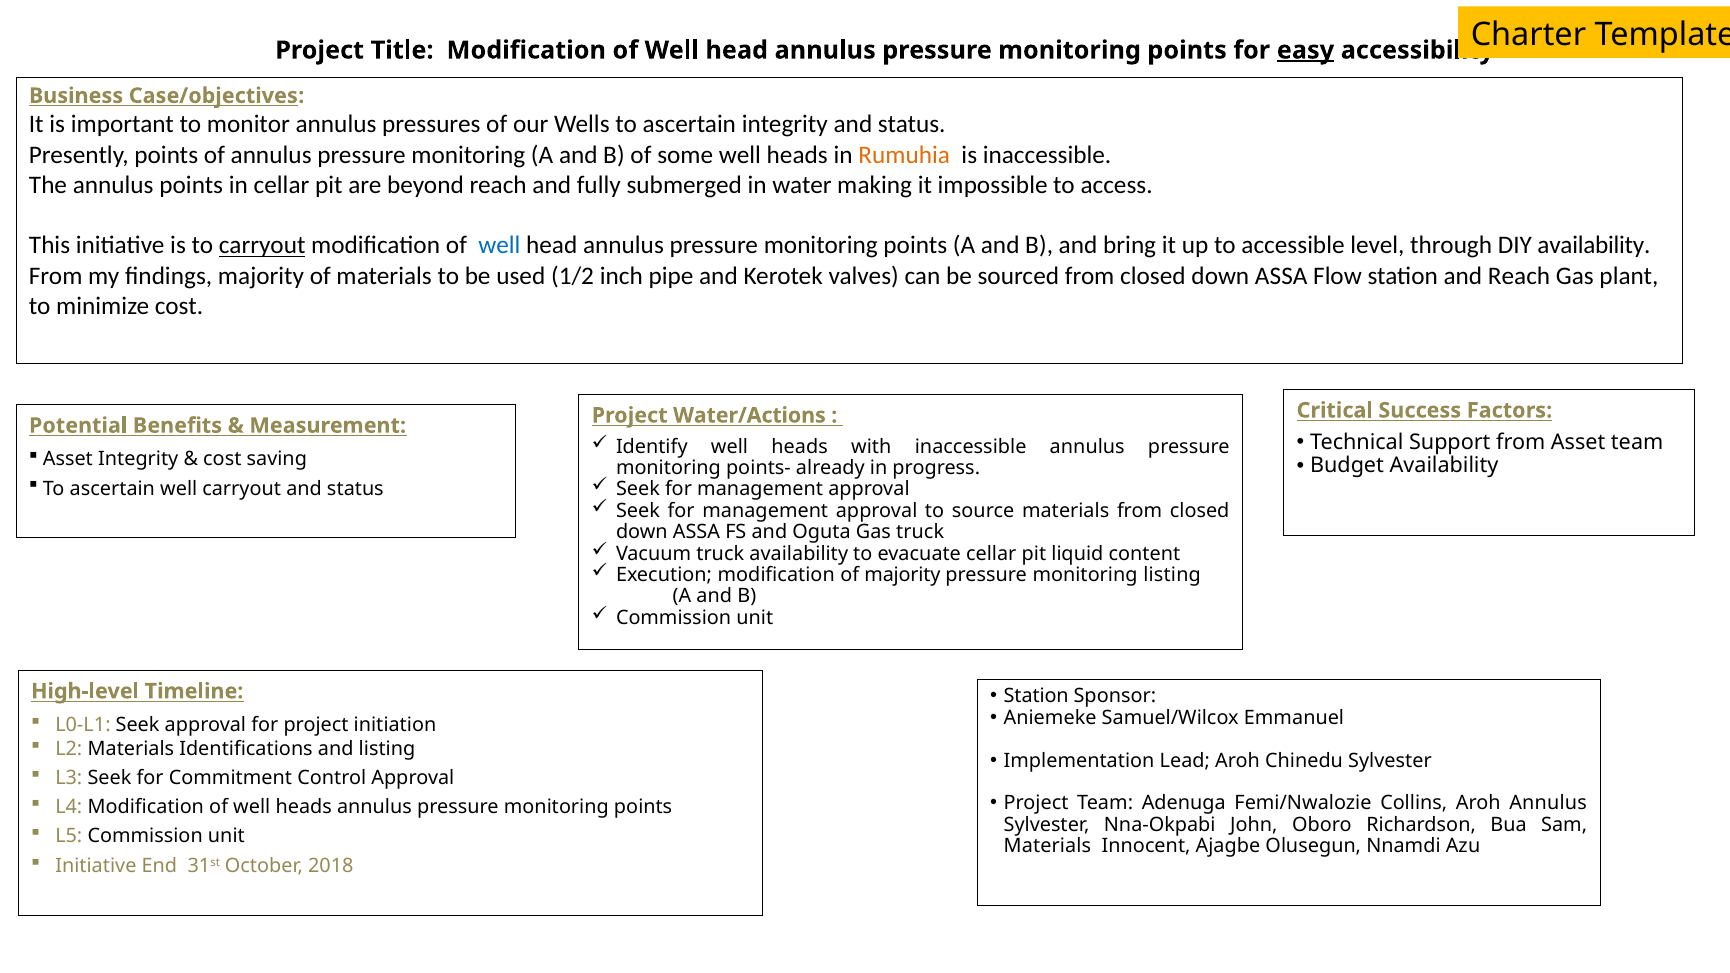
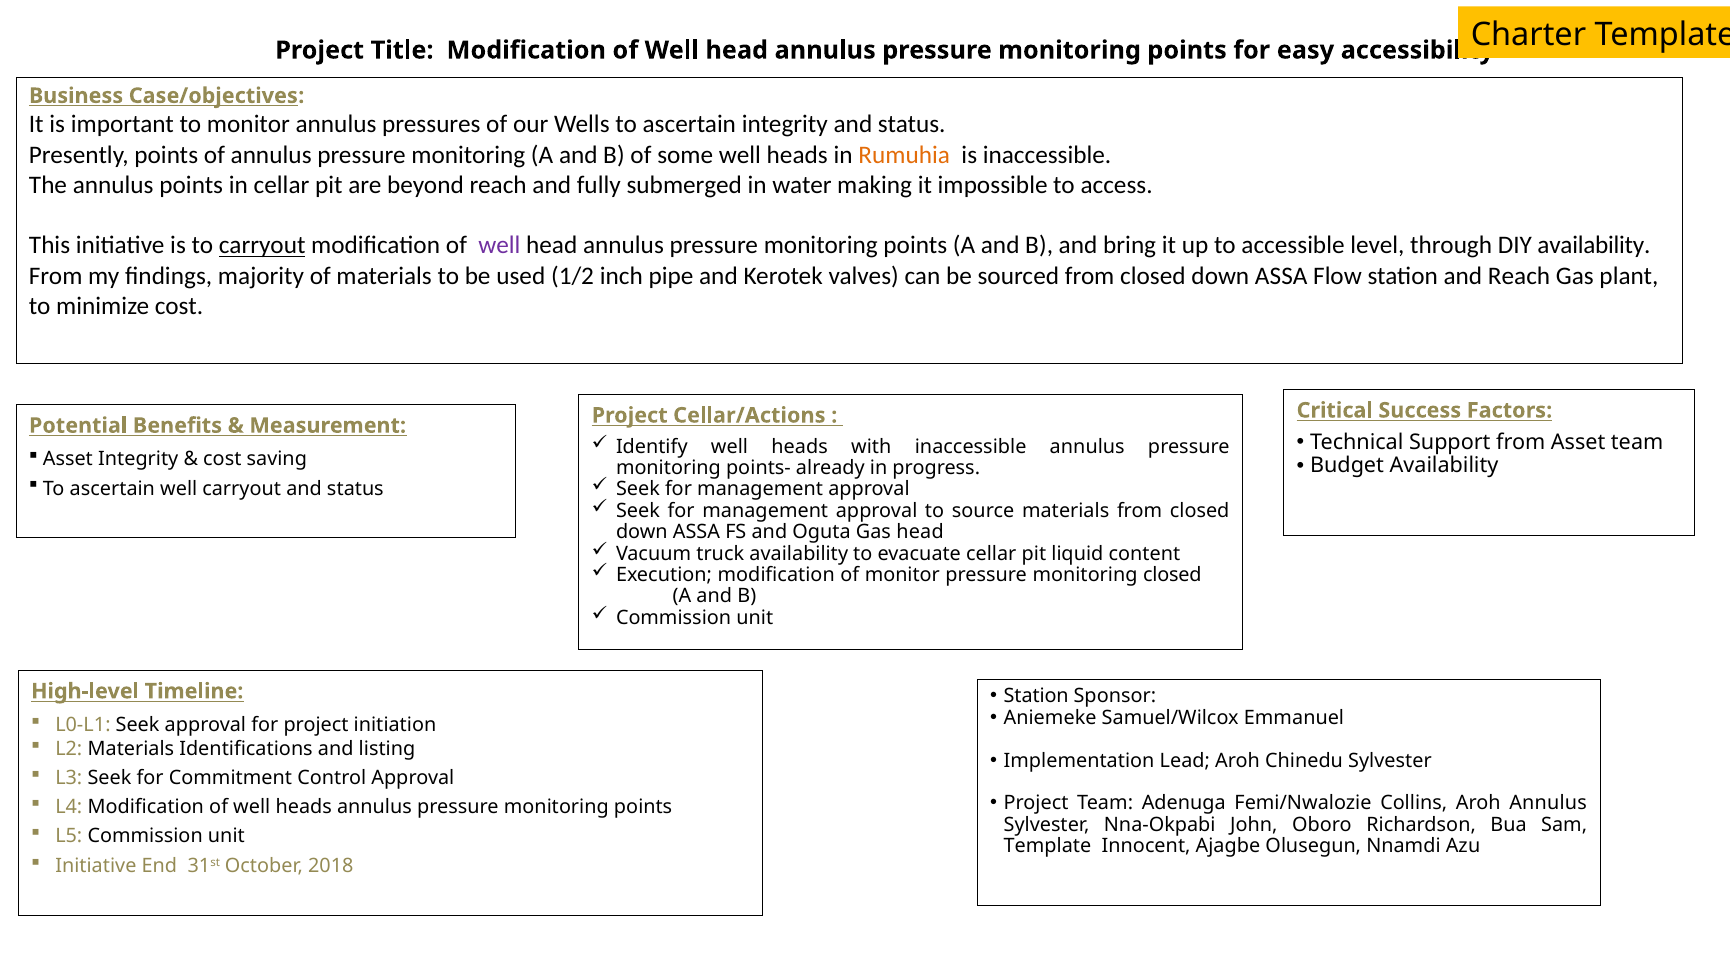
easy underline: present -> none
well at (499, 246) colour: blue -> purple
Water/Actions: Water/Actions -> Cellar/Actions
Gas truck: truck -> head
of majority: majority -> monitor
monitoring listing: listing -> closed
Materials at (1047, 846): Materials -> Template
